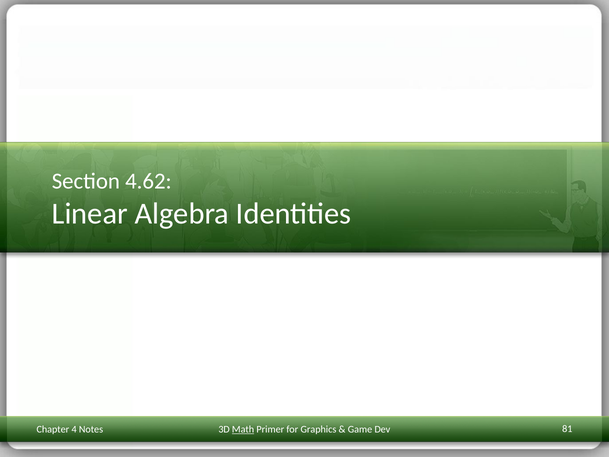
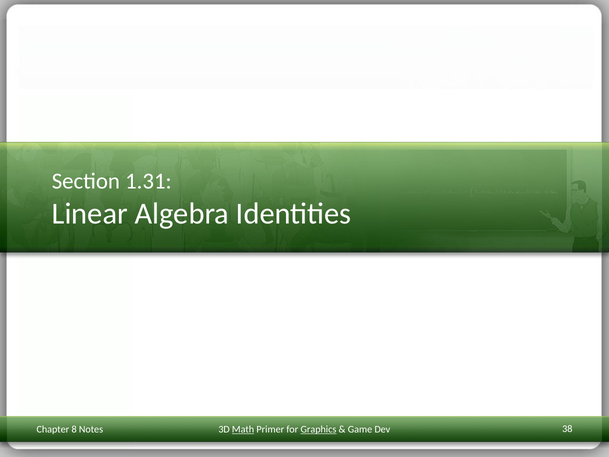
4.62: 4.62 -> 1.31
4: 4 -> 8
Graphics underline: none -> present
81: 81 -> 38
